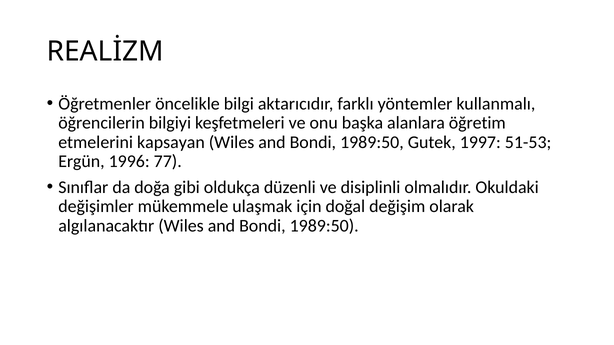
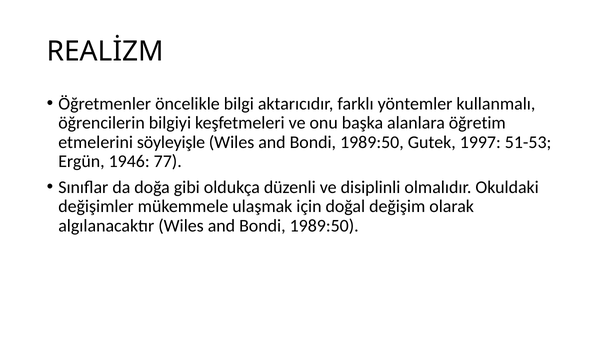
kapsayan: kapsayan -> söyleyişle
1996: 1996 -> 1946
